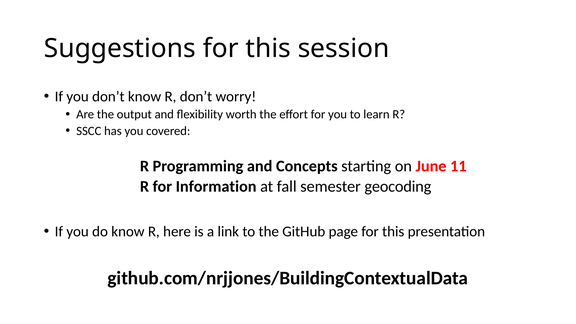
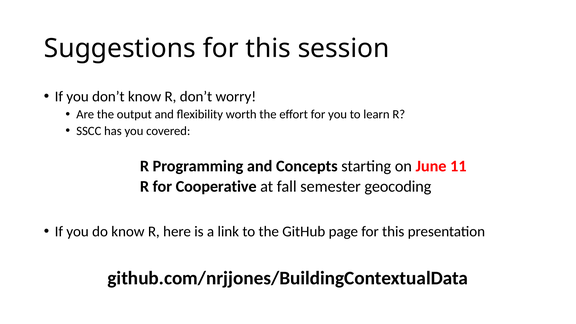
Information: Information -> Cooperative
